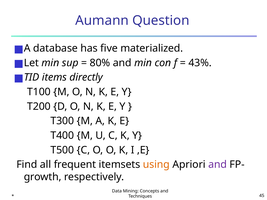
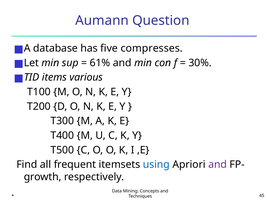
materialized: materialized -> compresses
80%: 80% -> 61%
43%: 43% -> 30%
directly: directly -> various
using colour: orange -> blue
